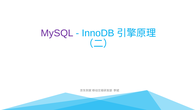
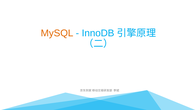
MySQL colour: purple -> orange
